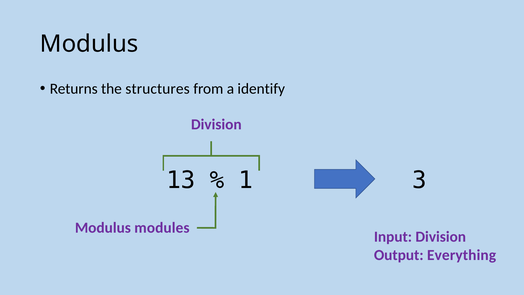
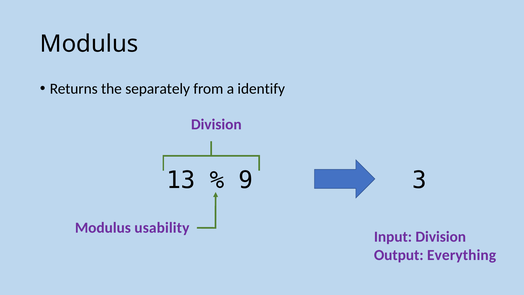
structures: structures -> separately
1: 1 -> 9
modules: modules -> usability
